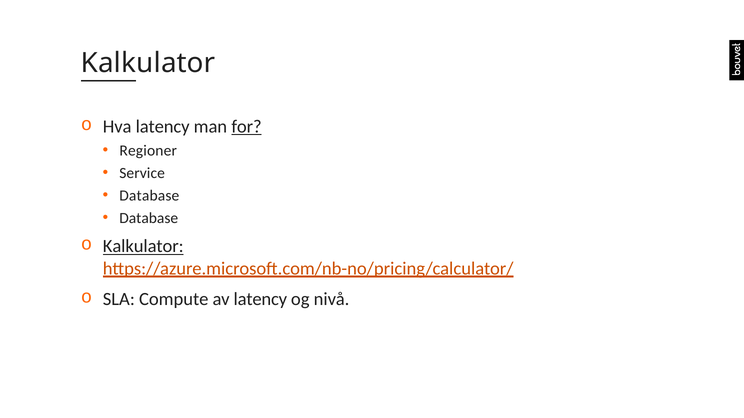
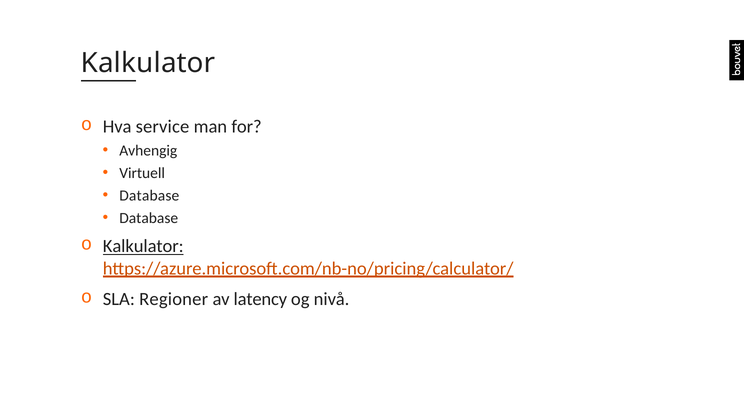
Hva latency: latency -> service
for underline: present -> none
Regioner: Regioner -> Avhengig
Service: Service -> Virtuell
Compute: Compute -> Regioner
